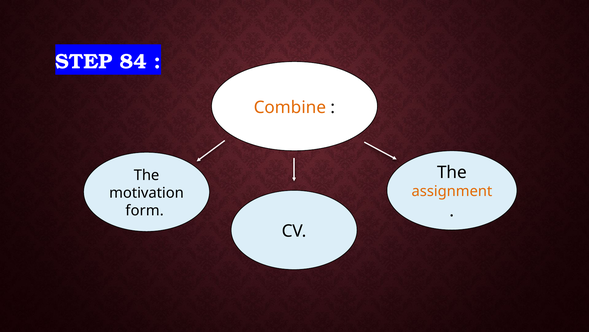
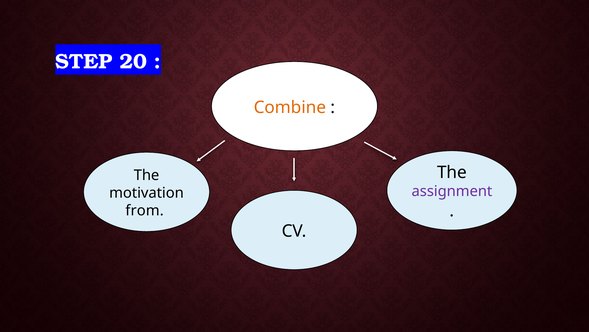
84: 84 -> 20
assignment colour: orange -> purple
form: form -> from
